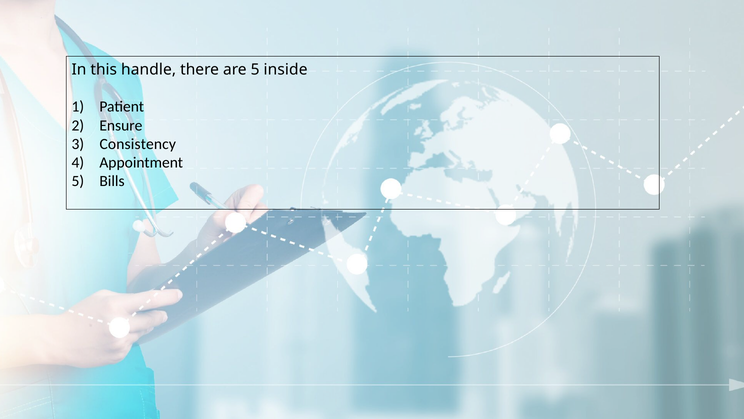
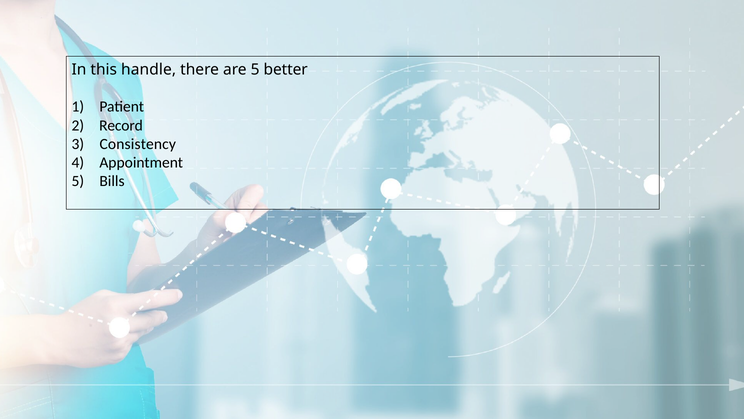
inside: inside -> better
Ensure: Ensure -> Record
